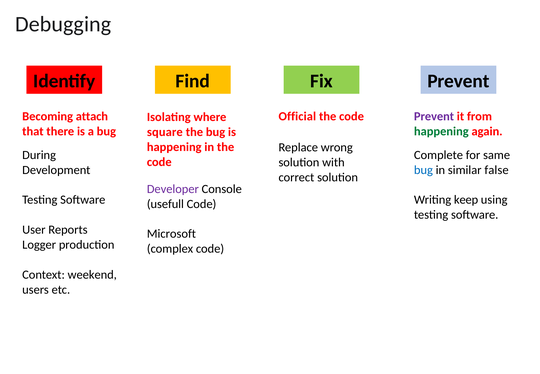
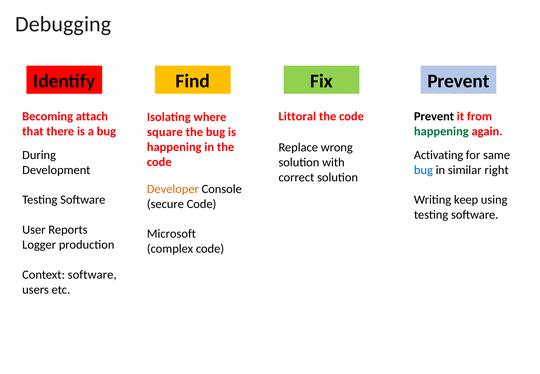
Official: Official -> Littoral
Prevent at (434, 116) colour: purple -> black
Complete: Complete -> Activating
false: false -> right
Developer colour: purple -> orange
usefull: usefull -> secure
Context weekend: weekend -> software
